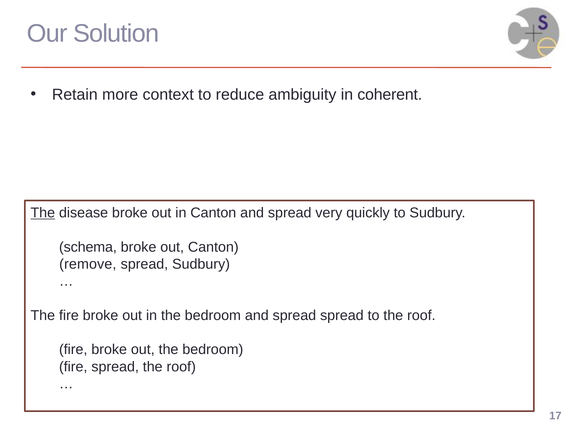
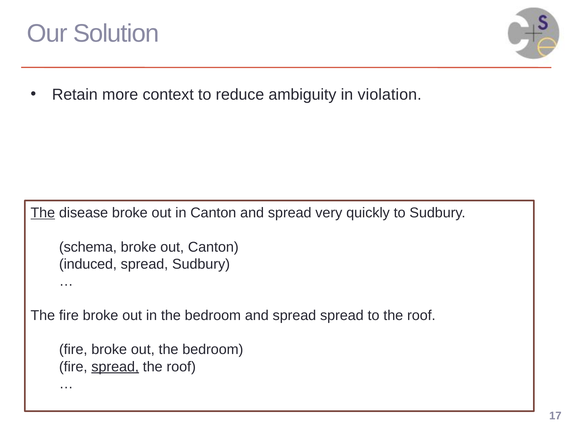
coherent: coherent -> violation
remove: remove -> induced
spread at (115, 367) underline: none -> present
